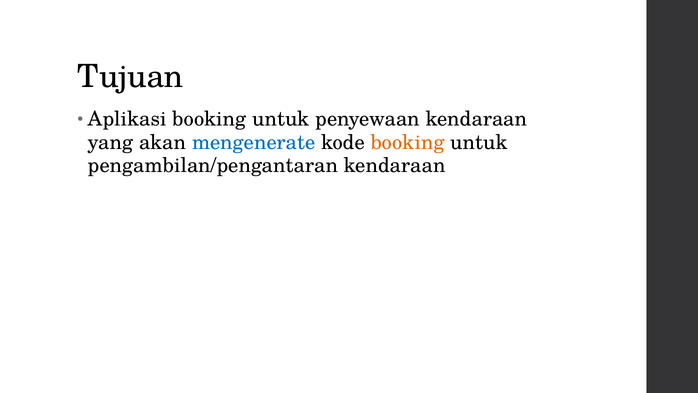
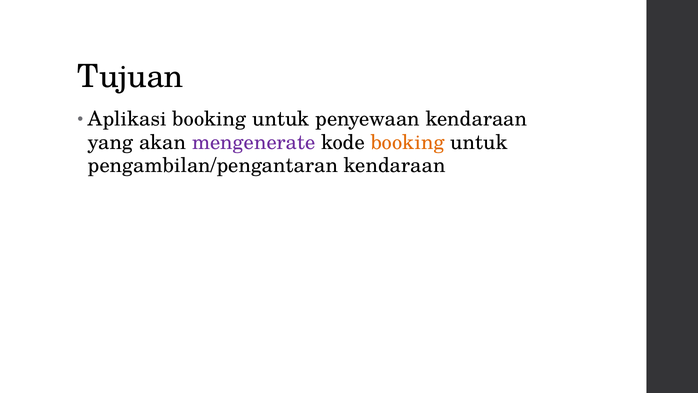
mengenerate colour: blue -> purple
